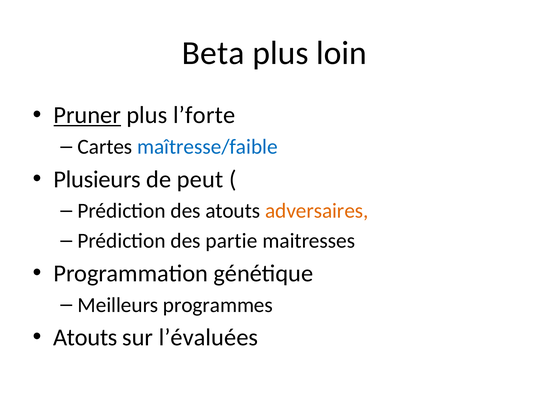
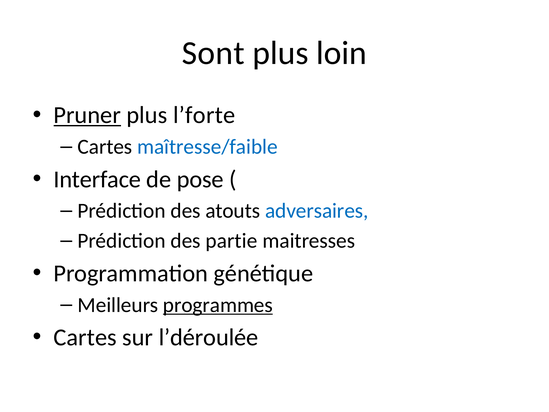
Beta: Beta -> Sont
Plusieurs: Plusieurs -> Interface
peut: peut -> pose
adversaires colour: orange -> blue
programmes underline: none -> present
Atouts at (85, 337): Atouts -> Cartes
l’évaluées: l’évaluées -> l’déroulée
